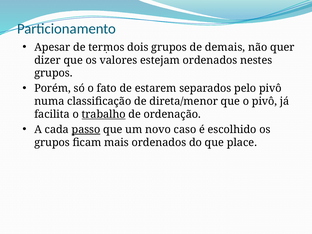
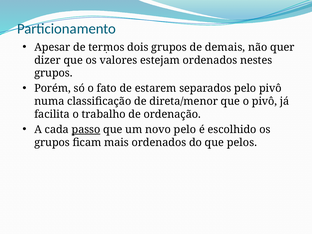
trabalho underline: present -> none
novo caso: caso -> pelo
place: place -> pelos
